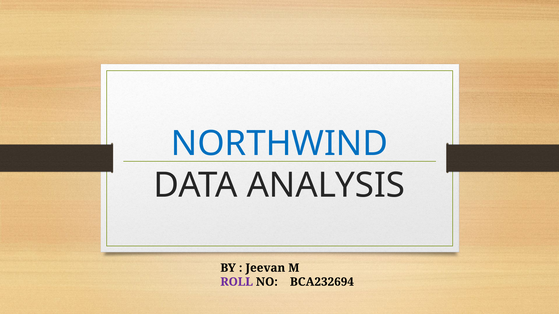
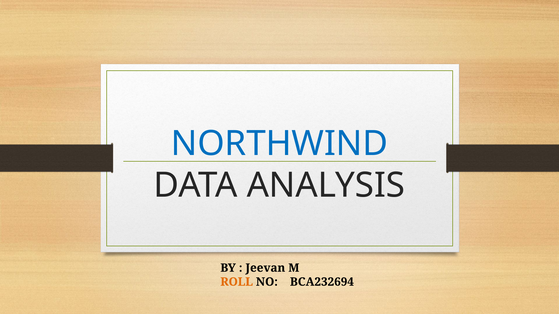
ROLL colour: purple -> orange
